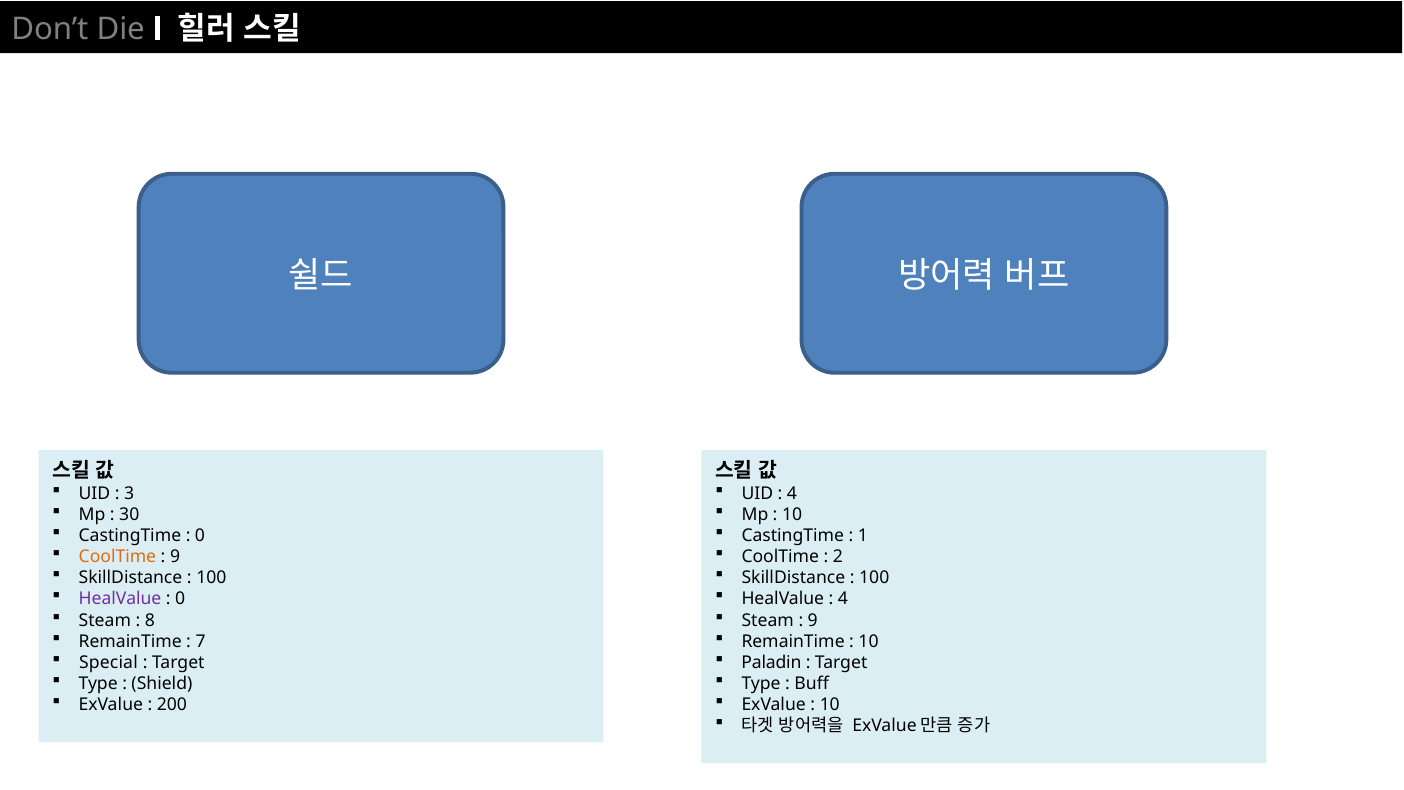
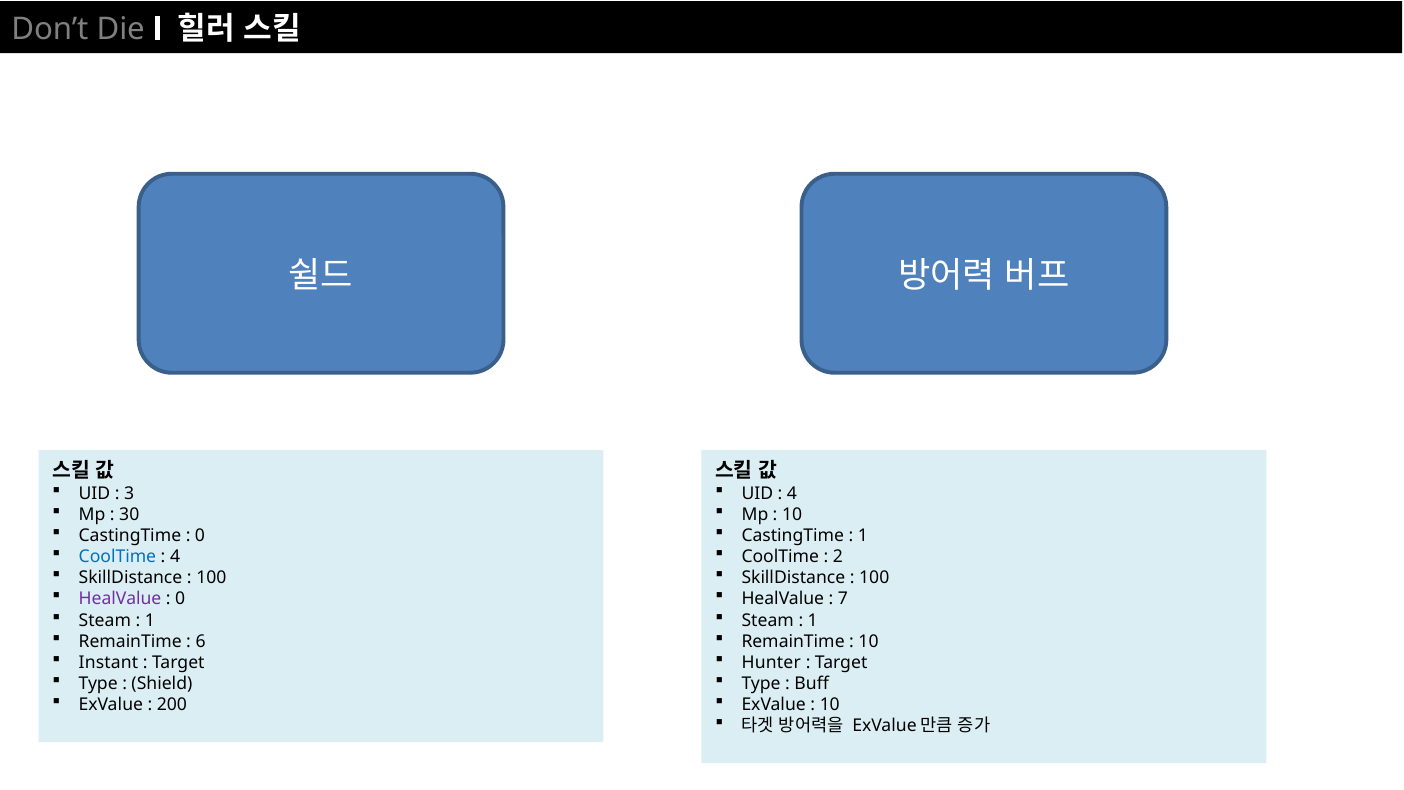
CoolTime at (117, 557) colour: orange -> blue
9 at (175, 557): 9 -> 4
4 at (843, 599): 4 -> 7
8 at (150, 620): 8 -> 1
9 at (813, 620): 9 -> 1
7: 7 -> 6
Special: Special -> Instant
Paladin: Paladin -> Hunter
